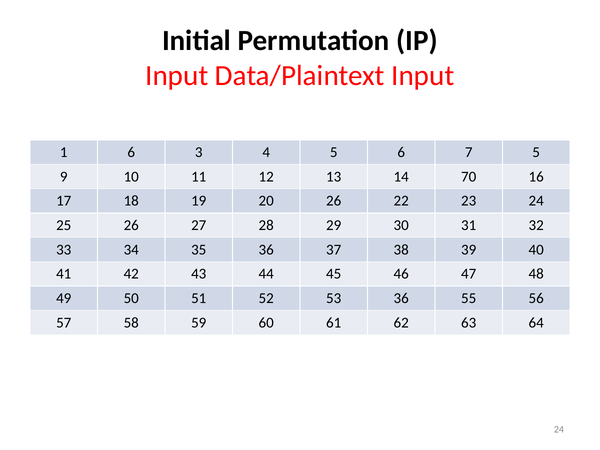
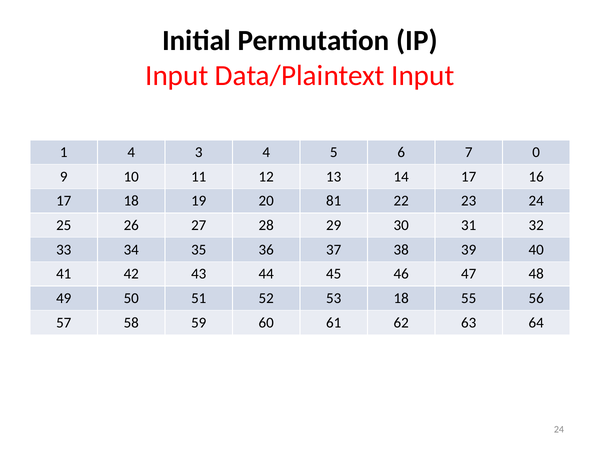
1 6: 6 -> 4
7 5: 5 -> 0
14 70: 70 -> 17
20 26: 26 -> 81
53 36: 36 -> 18
